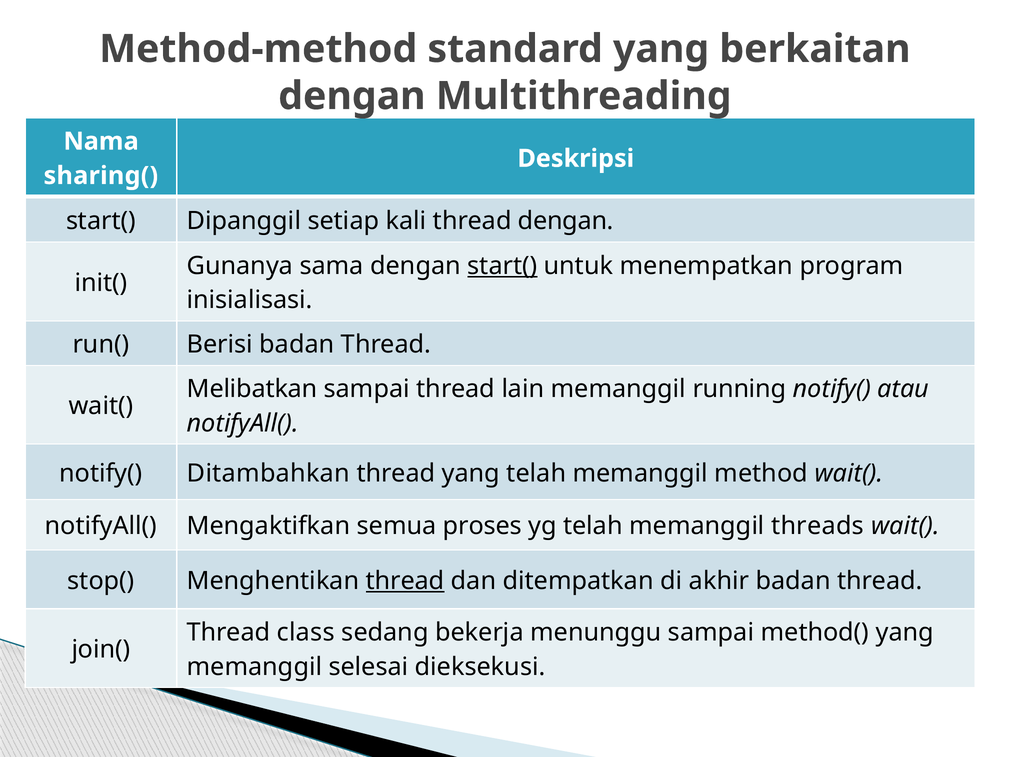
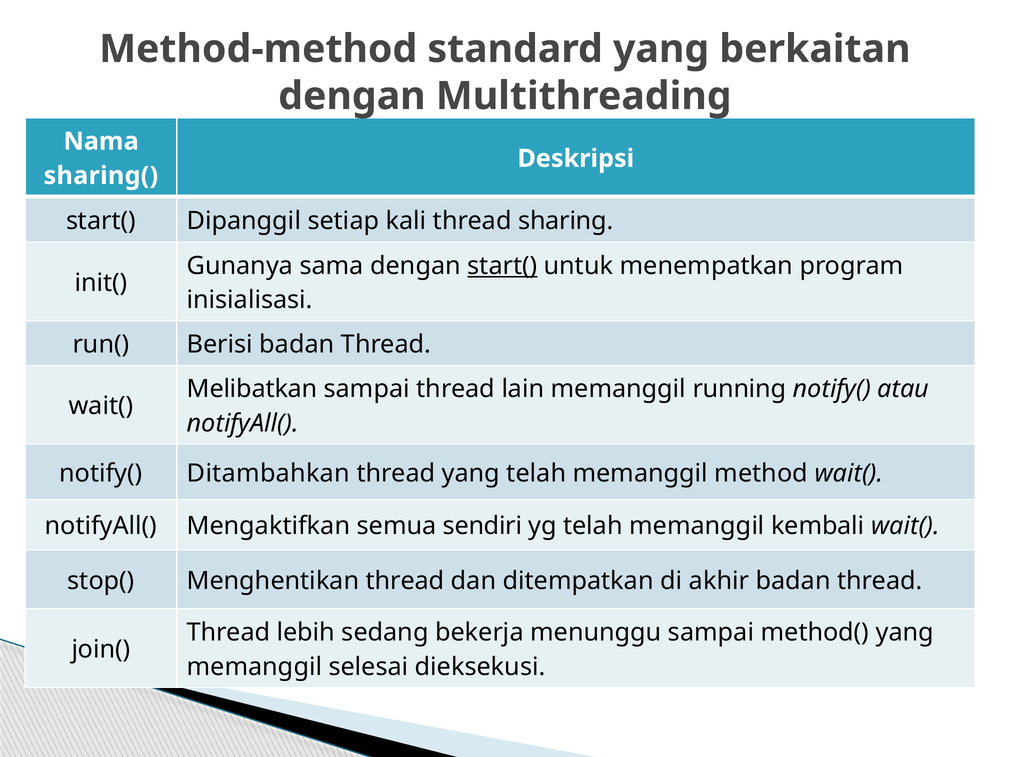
thread dengan: dengan -> sharing
proses: proses -> sendiri
threads: threads -> kembali
thread at (405, 581) underline: present -> none
class: class -> lebih
